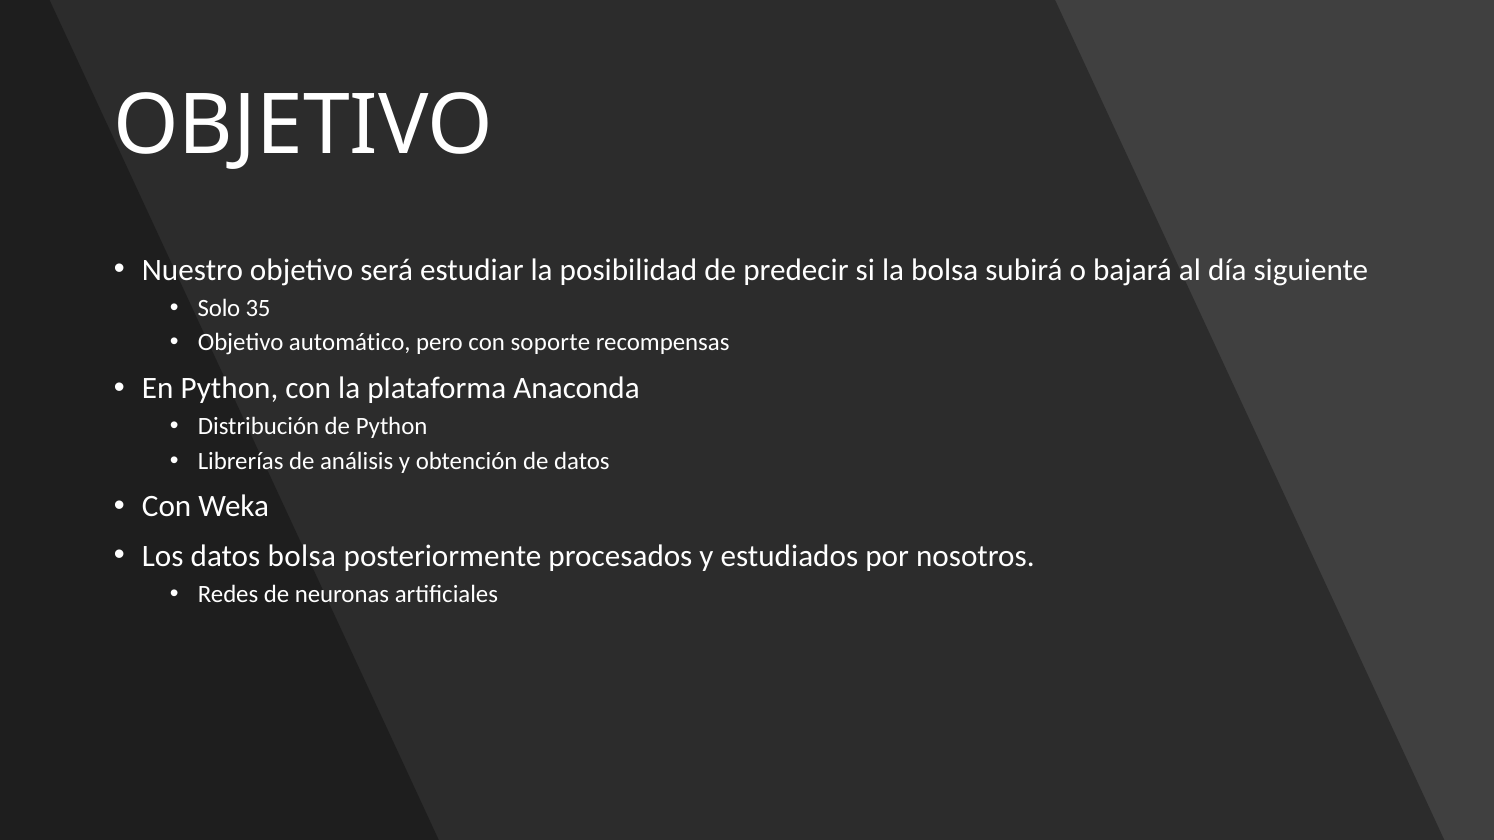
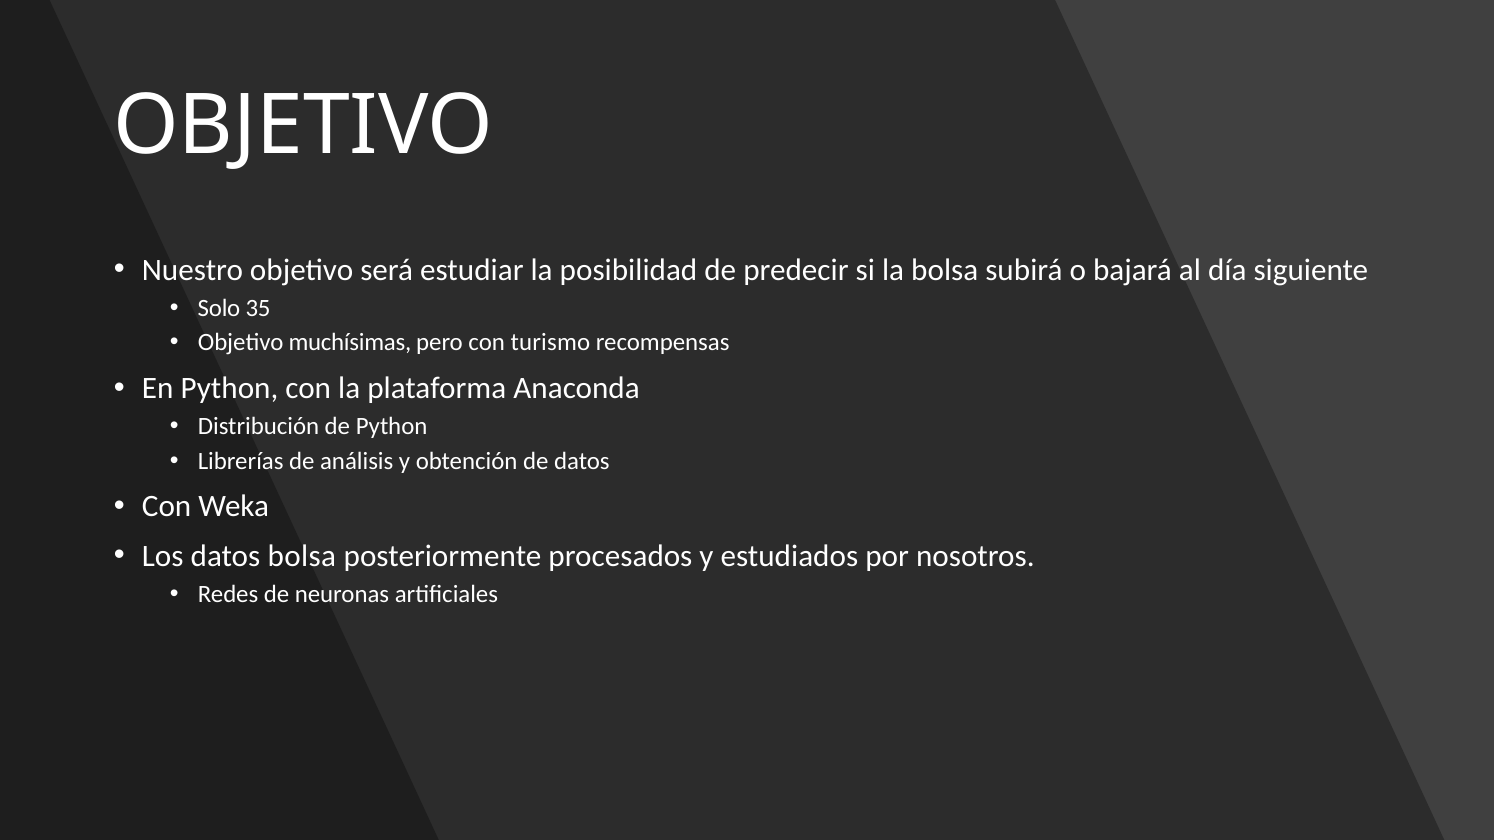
automático: automático -> muchísimas
soporte: soporte -> turismo
